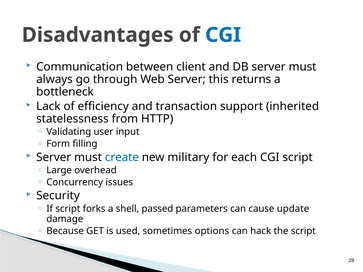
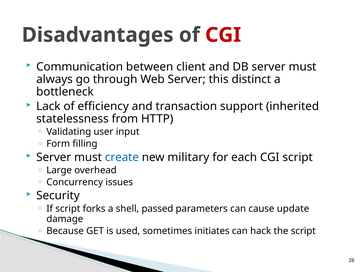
CGI at (223, 35) colour: blue -> red
returns: returns -> distinct
options: options -> initiates
